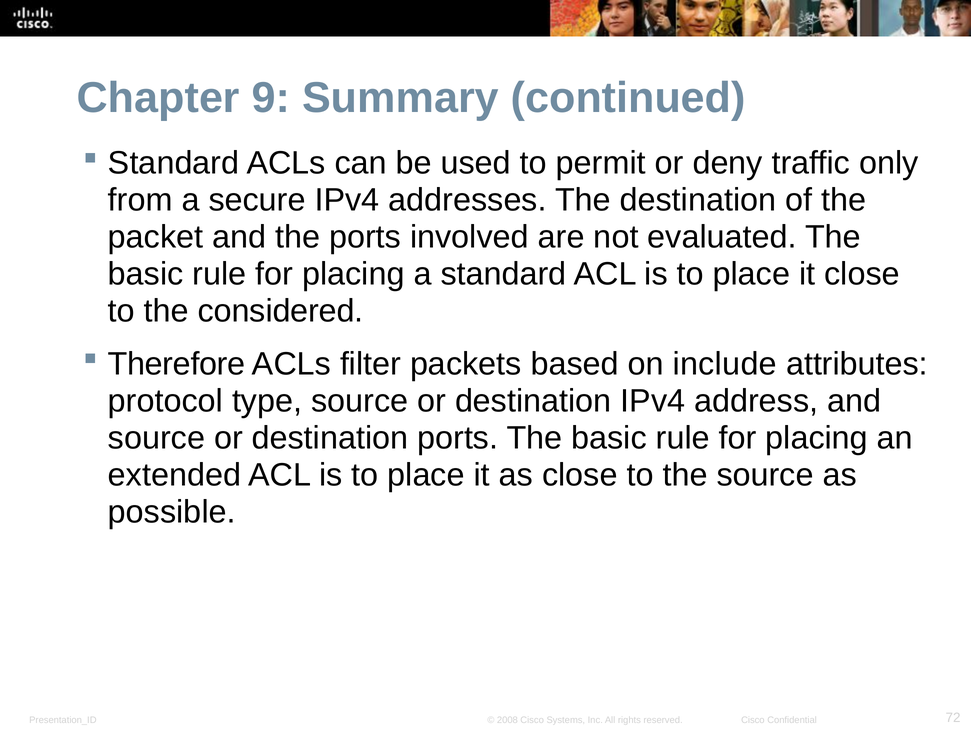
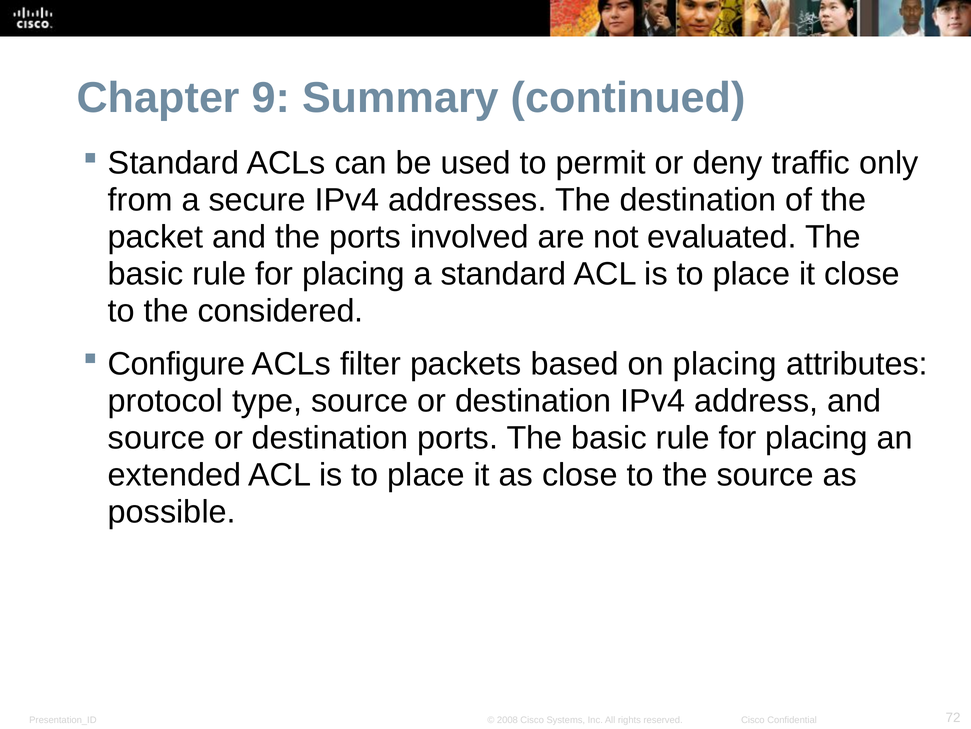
Therefore: Therefore -> Configure
on include: include -> placing
